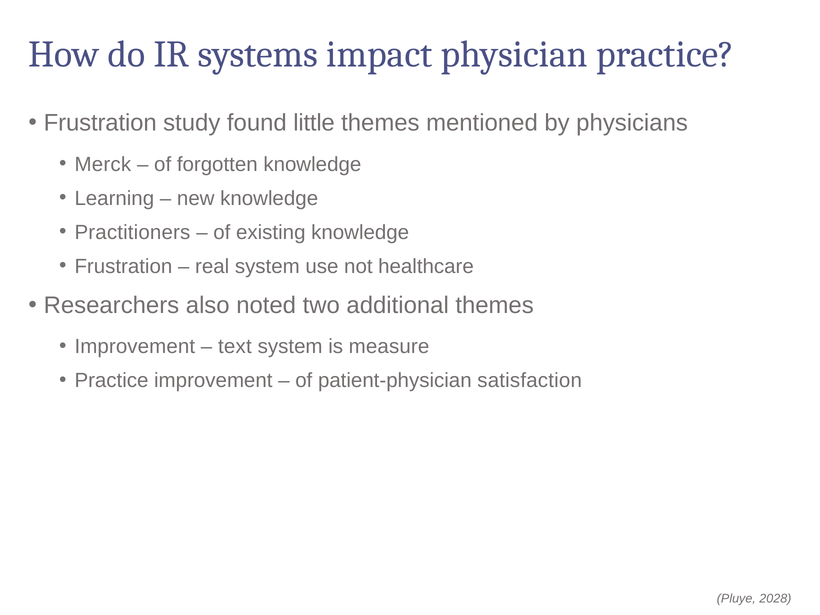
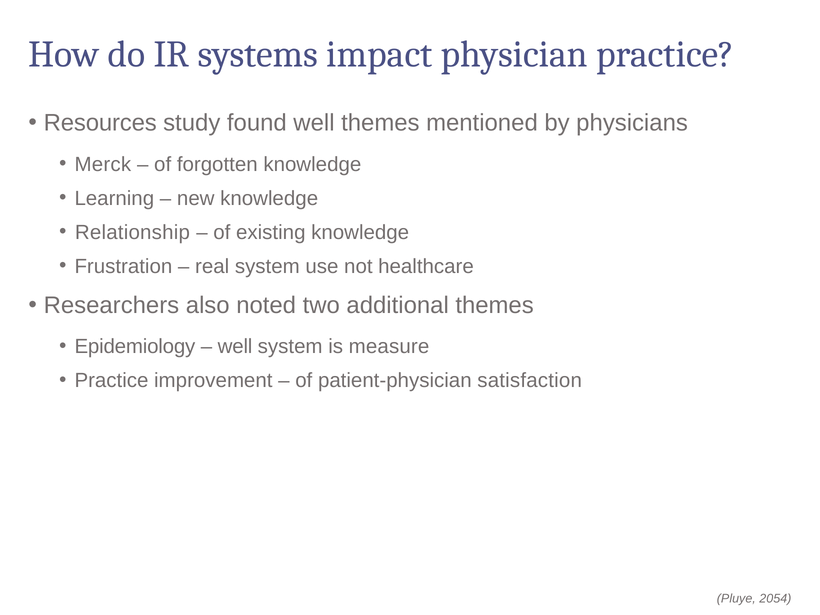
Frustration at (100, 123): Frustration -> Resources
found little: little -> well
Practitioners: Practitioners -> Relationship
Improvement at (135, 347): Improvement -> Epidemiology
text at (235, 347): text -> well
2028: 2028 -> 2054
